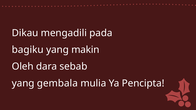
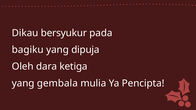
mengadili: mengadili -> bersyukur
makin: makin -> dipuja
sebab: sebab -> ketiga
